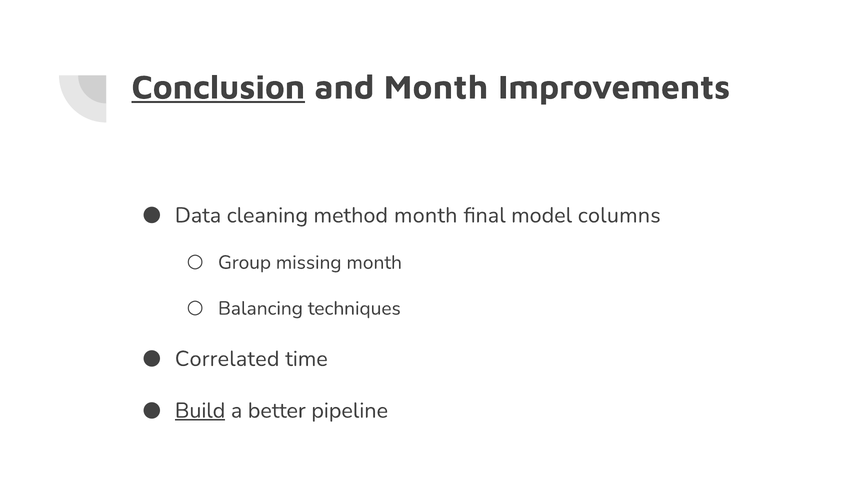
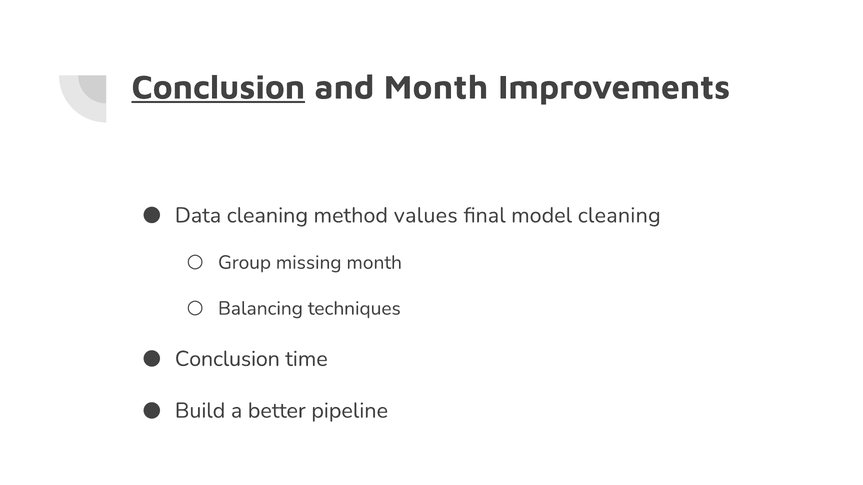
method month: month -> values
model columns: columns -> cleaning
Correlated at (227, 359): Correlated -> Conclusion
Build underline: present -> none
